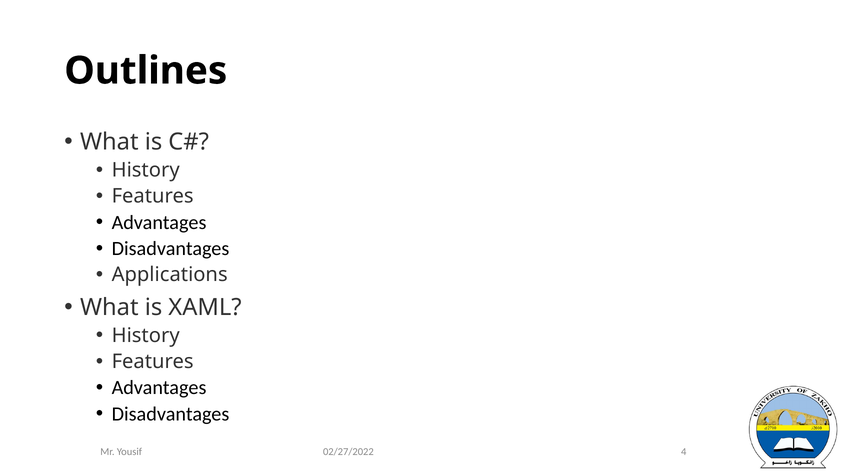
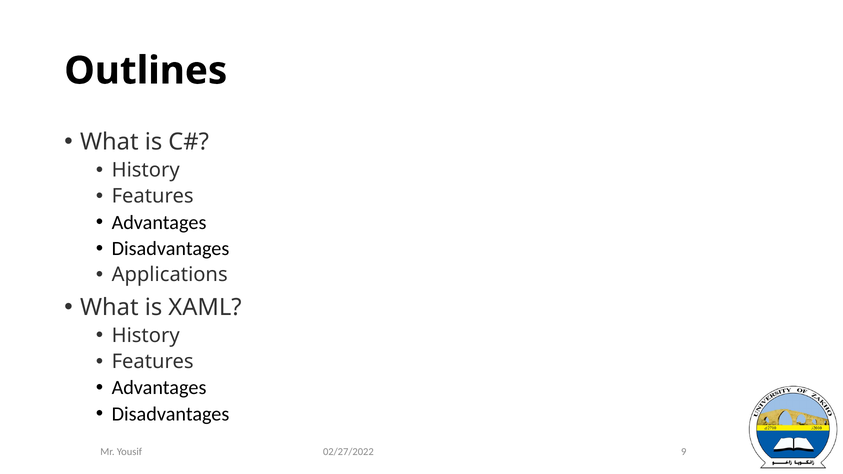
4: 4 -> 9
